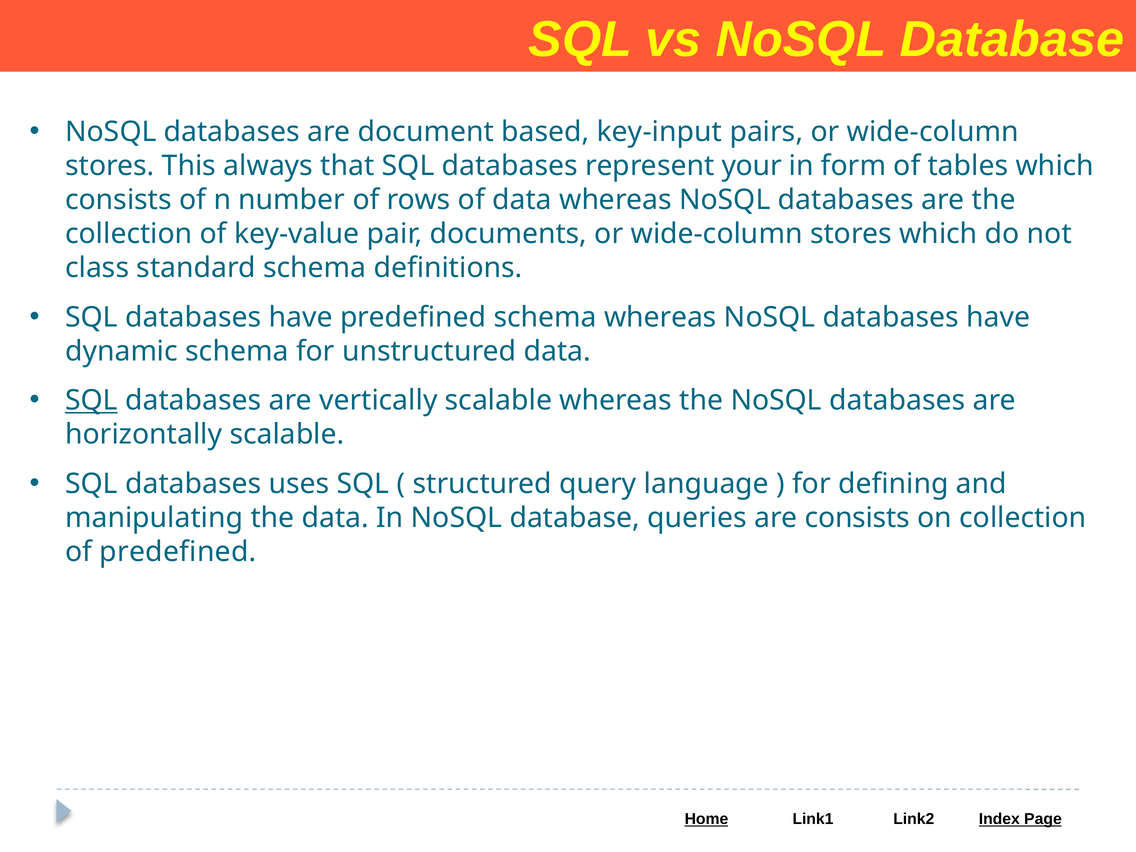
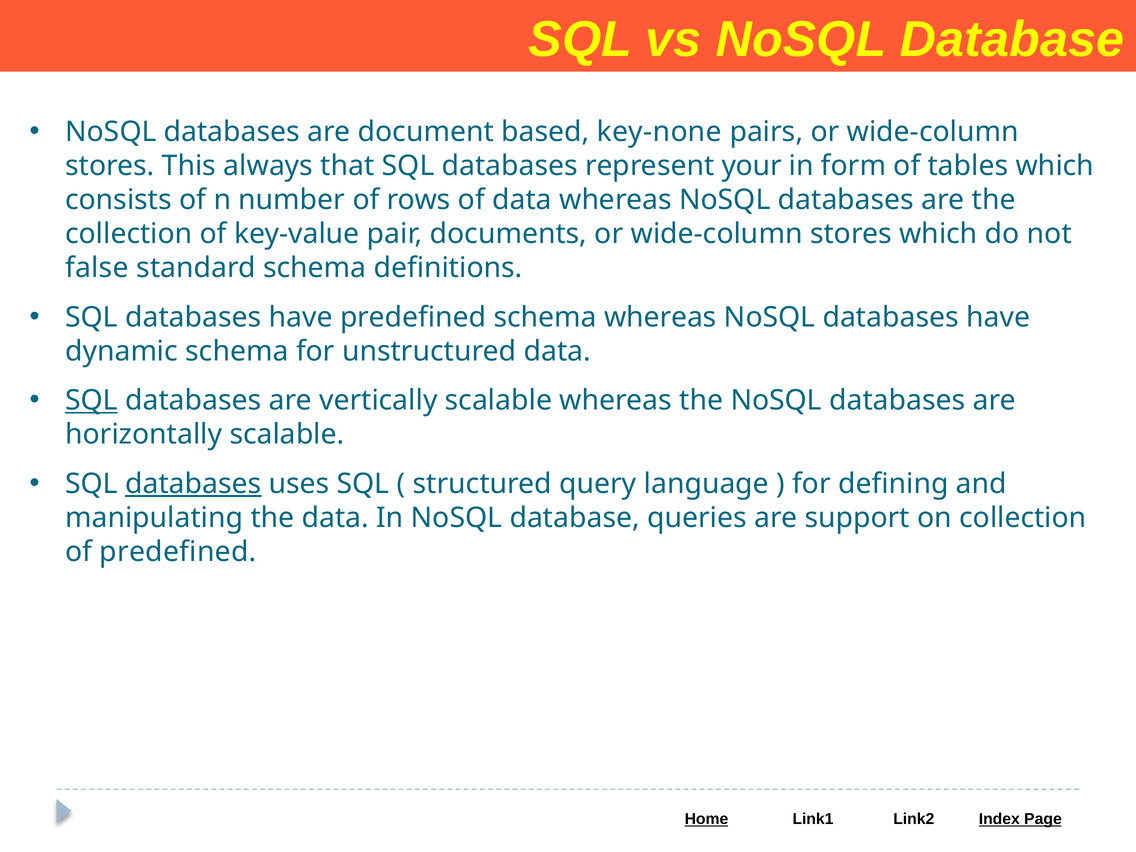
key-input: key-input -> key-none
class: class -> false
databases at (193, 484) underline: none -> present
are consists: consists -> support
